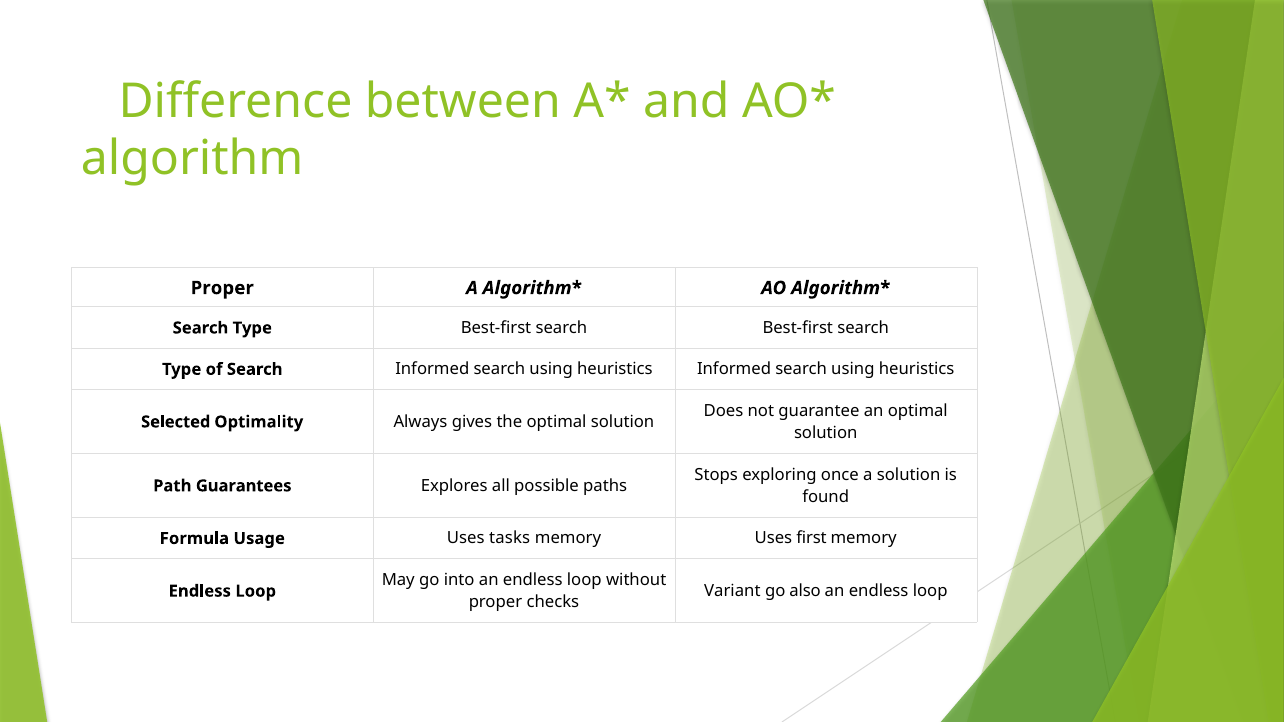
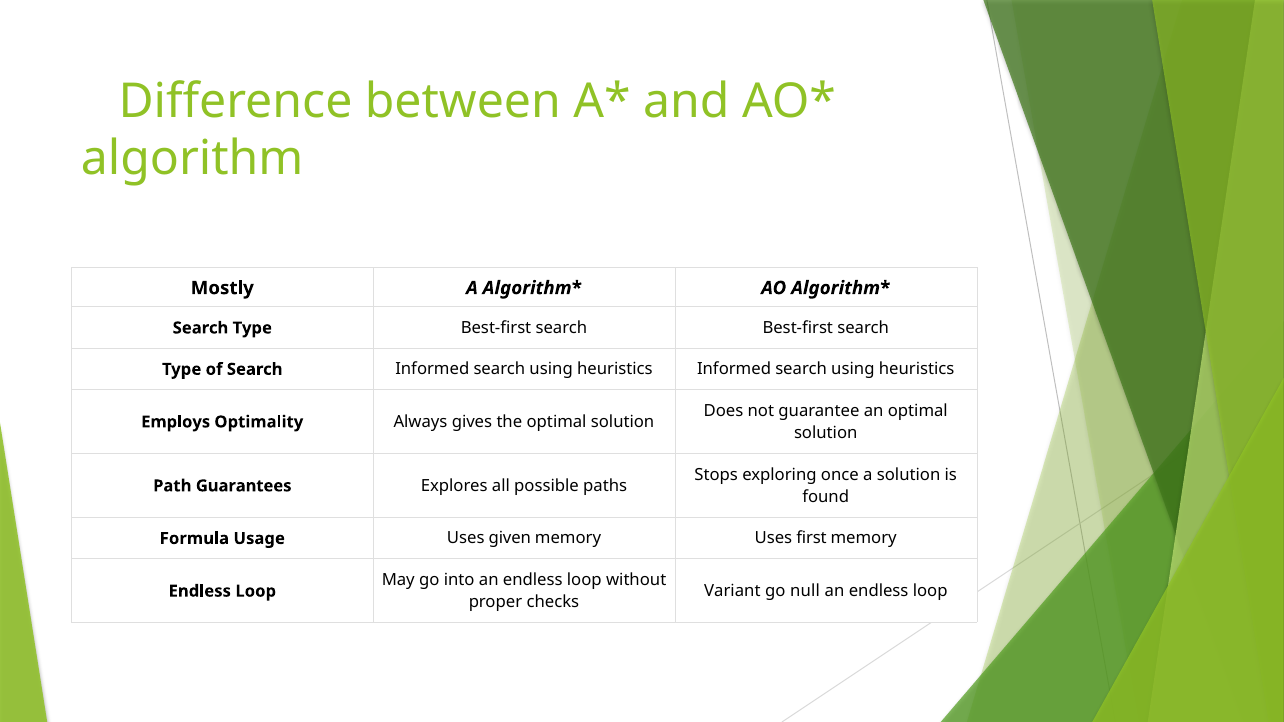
Proper at (222, 288): Proper -> Mostly
Selected: Selected -> Employs
tasks: tasks -> given
also: also -> null
